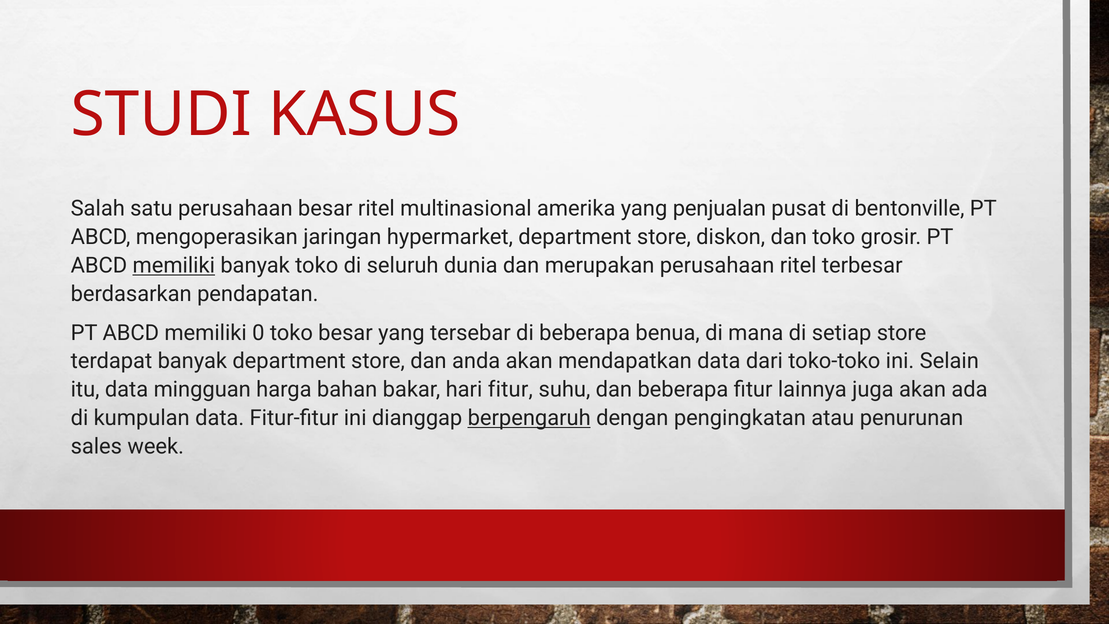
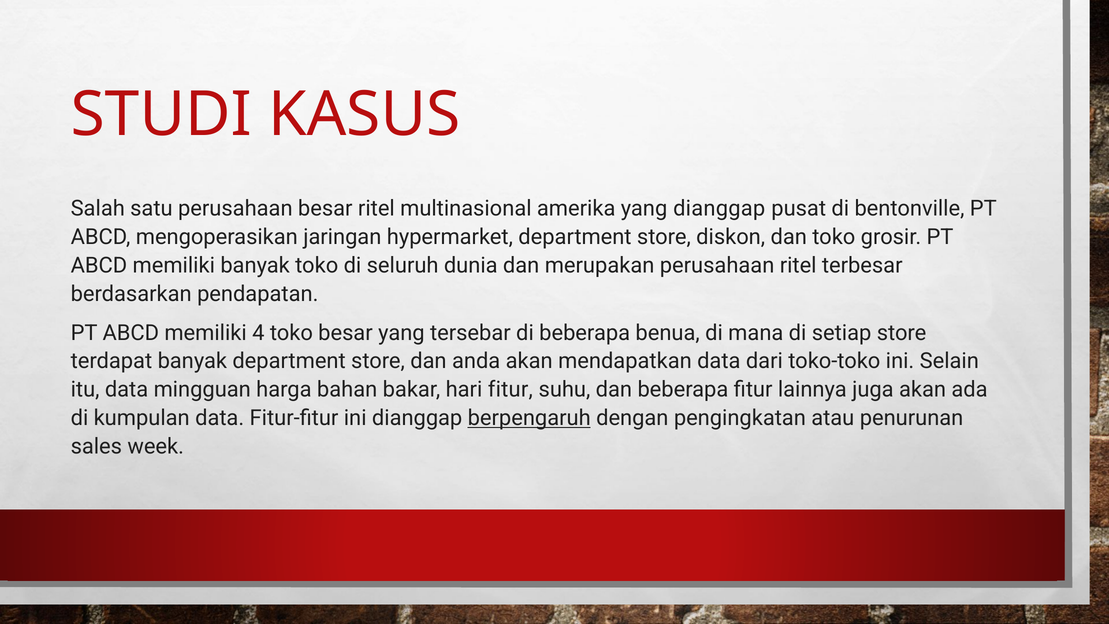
yang penjualan: penjualan -> dianggap
memiliki at (174, 265) underline: present -> none
0: 0 -> 4
